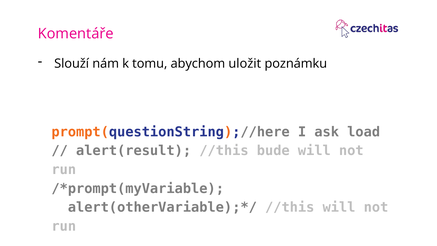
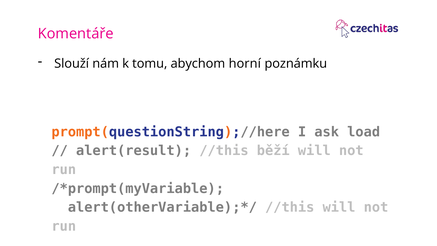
uložit: uložit -> horní
bude: bude -> běží
